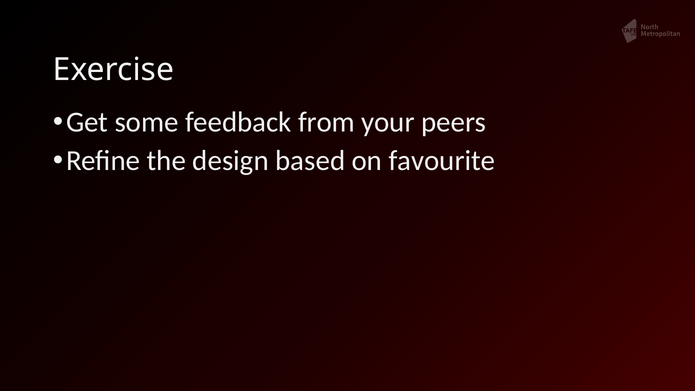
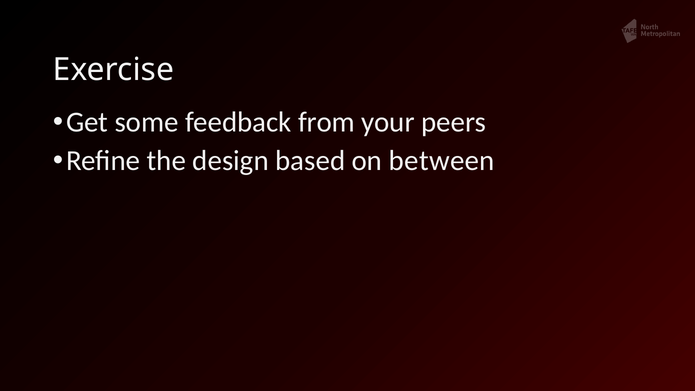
favourite: favourite -> between
